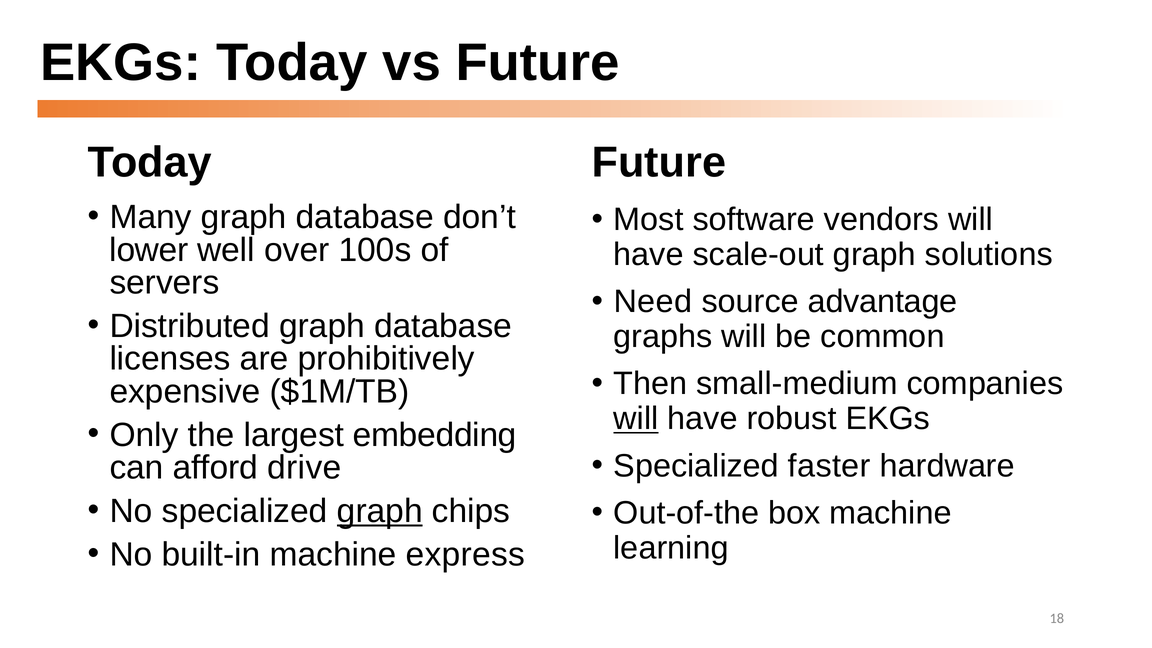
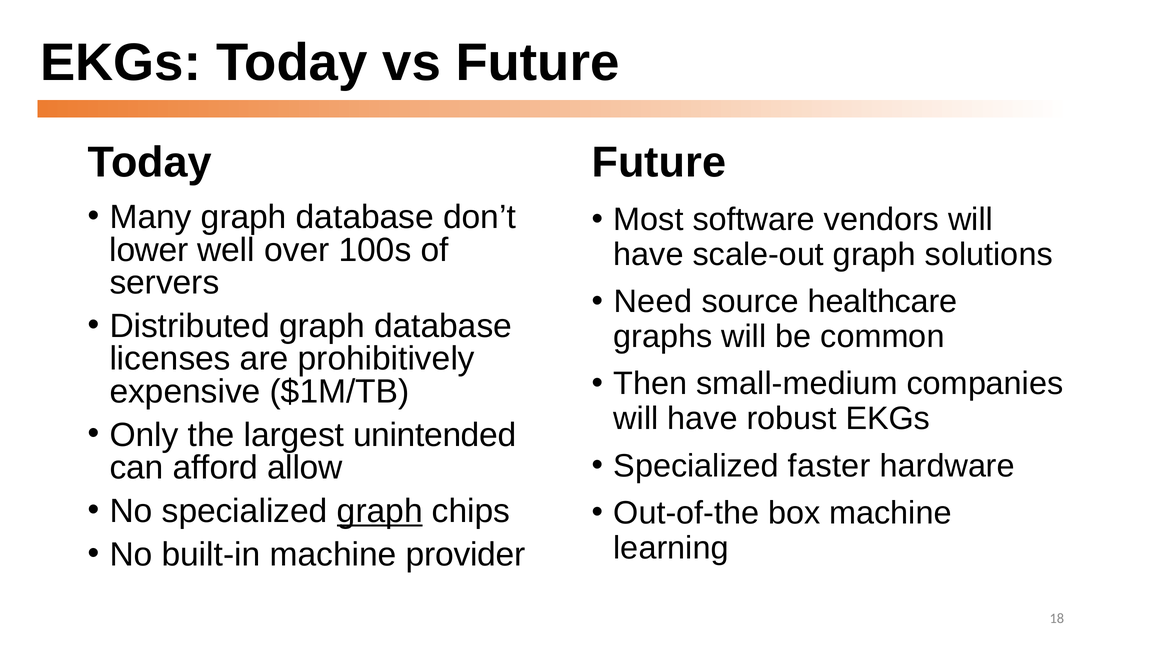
advantage: advantage -> healthcare
will at (636, 419) underline: present -> none
embedding: embedding -> unintended
drive: drive -> allow
express: express -> provider
